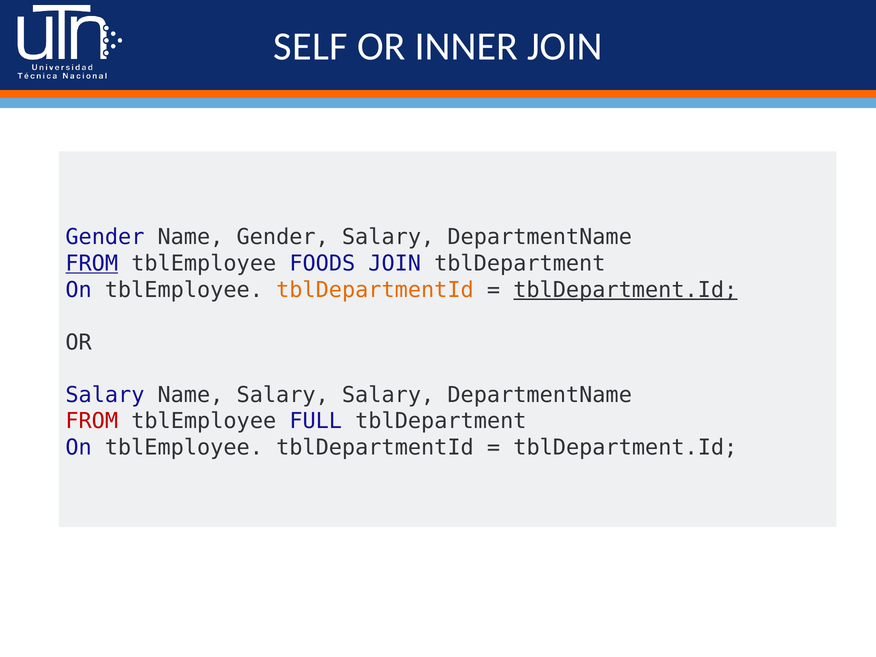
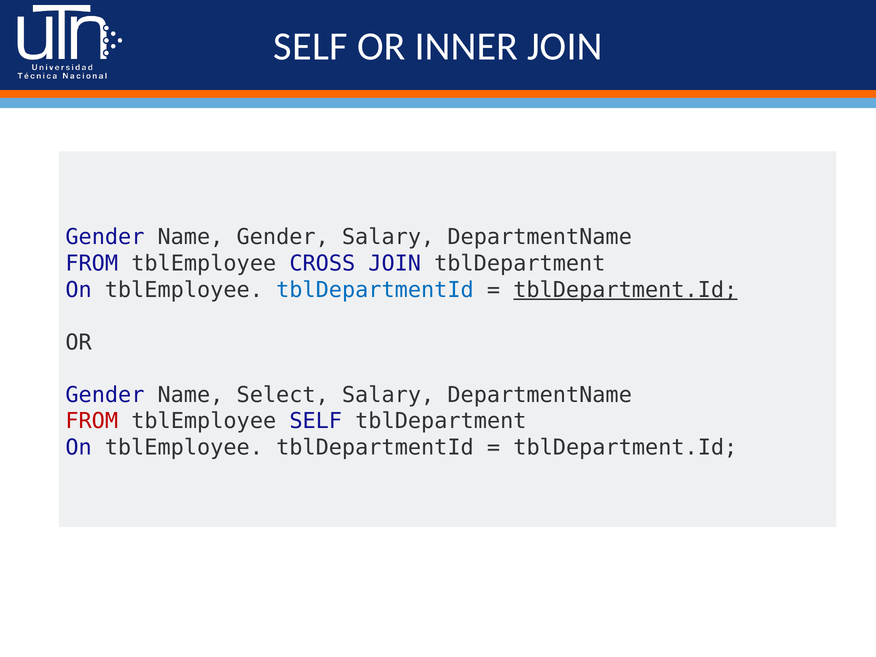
FROM at (92, 264) underline: present -> none
FOODS: FOODS -> CROSS
tblDepartmentId at (375, 290) colour: orange -> blue
Salary at (105, 395): Salary -> Gender
Name Salary: Salary -> Select
tblEmployee FULL: FULL -> SELF
